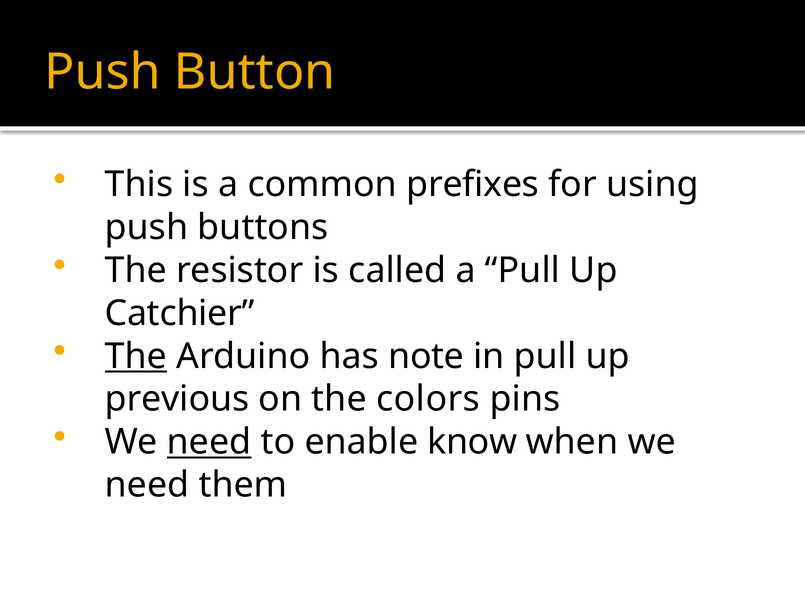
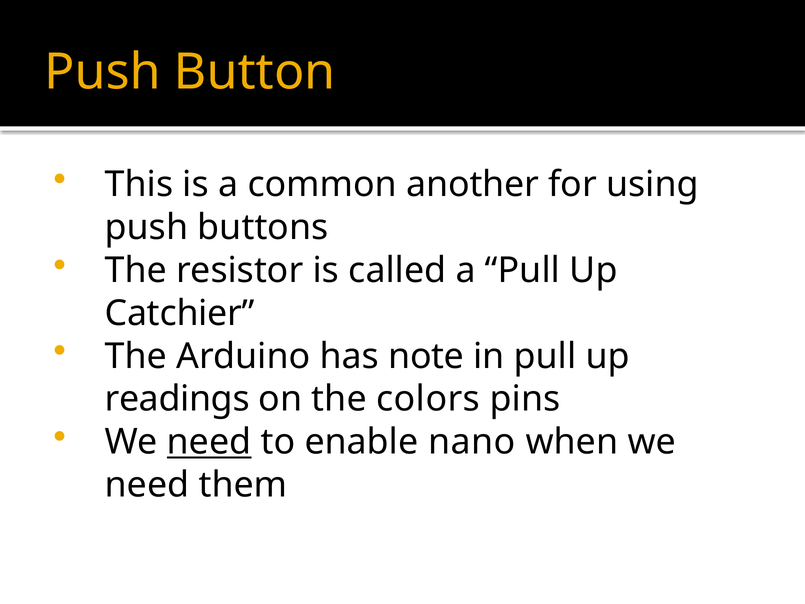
prefixes: prefixes -> another
The at (136, 356) underline: present -> none
previous: previous -> readings
know: know -> nano
